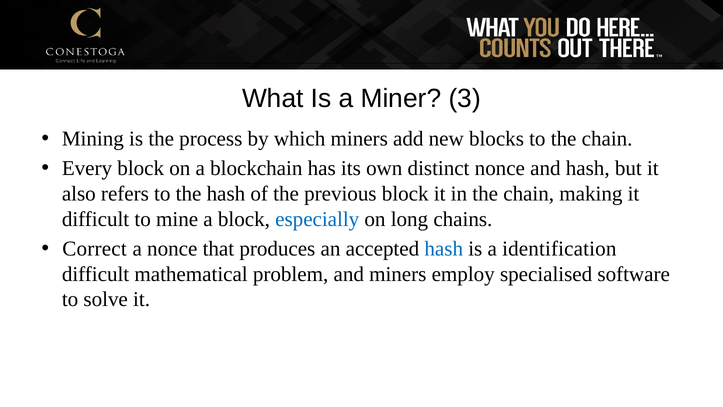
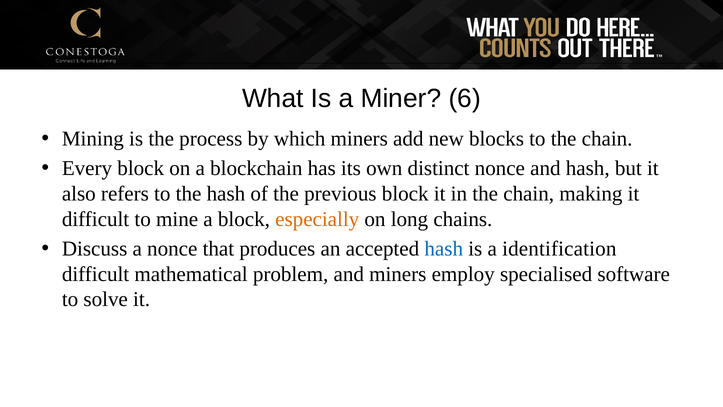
3: 3 -> 6
especially colour: blue -> orange
Correct: Correct -> Discuss
